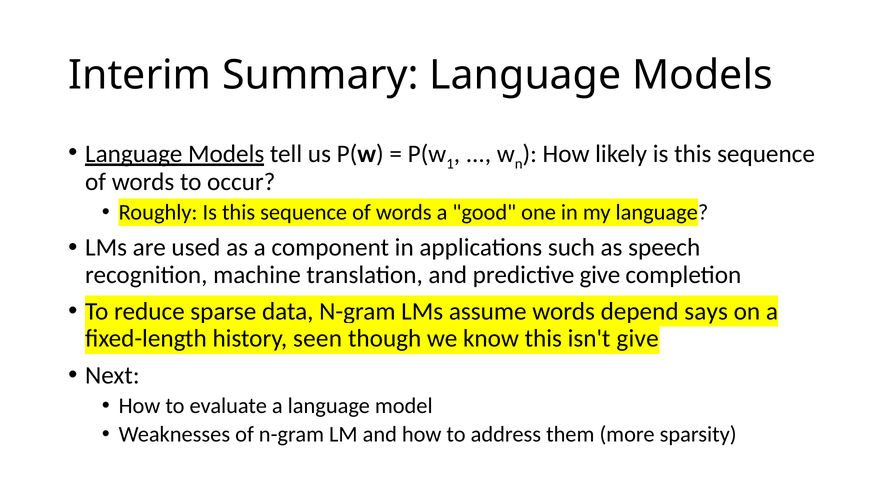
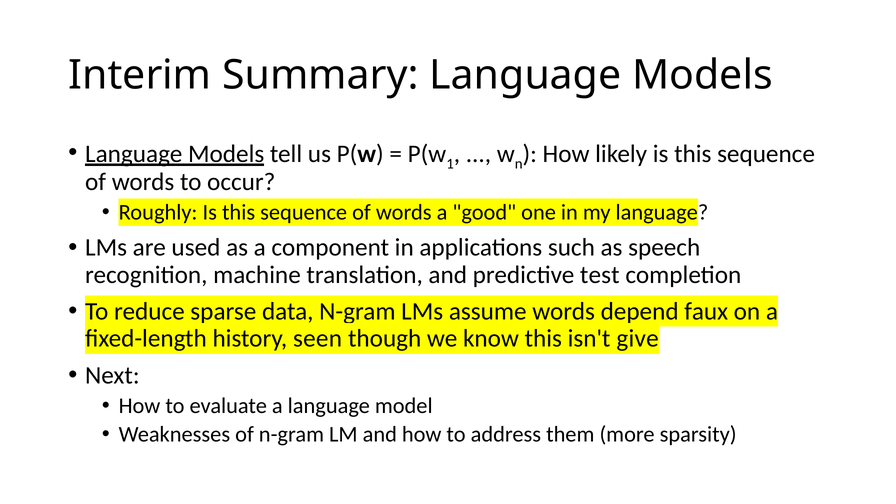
predictive give: give -> test
says: says -> faux
